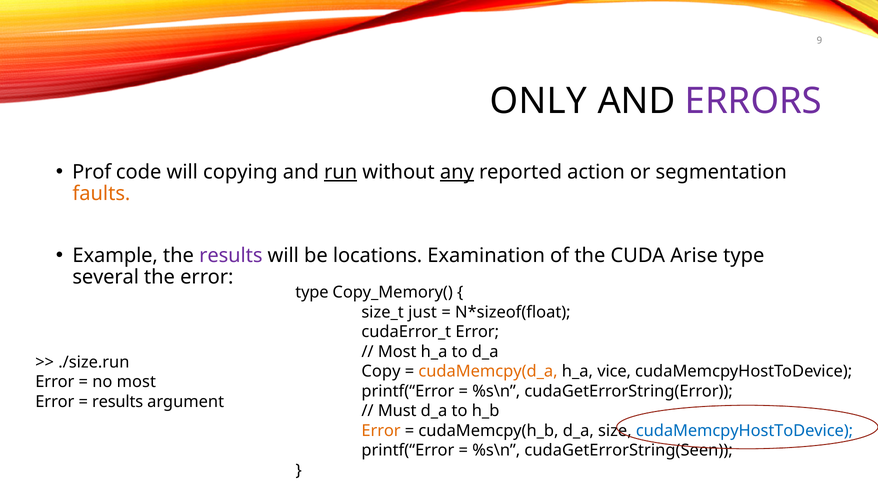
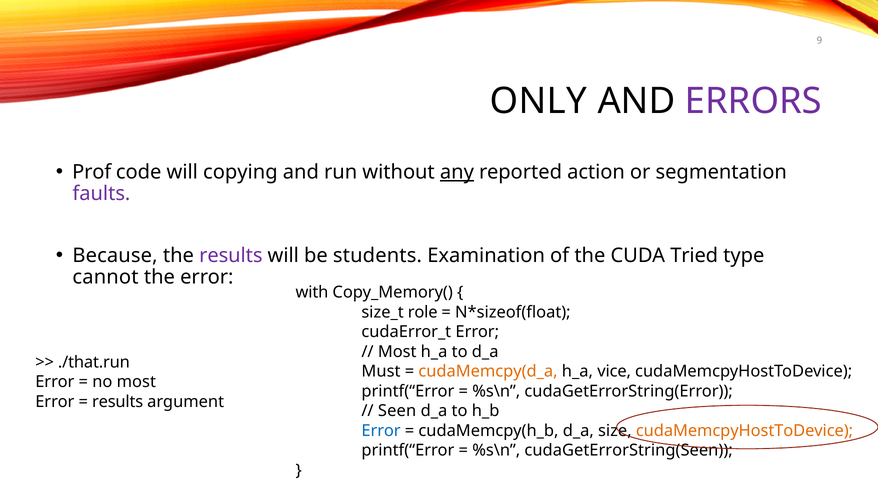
run underline: present -> none
faults colour: orange -> purple
Example: Example -> Because
locations: locations -> students
Arise: Arise -> Tried
several: several -> cannot
type at (312, 292): type -> with
just: just -> role
./size.run: ./size.run -> ./that.run
Copy: Copy -> Must
Must: Must -> Seen
Error at (381, 431) colour: orange -> blue
cudaMemcpyHostToDevice at (744, 431) colour: blue -> orange
